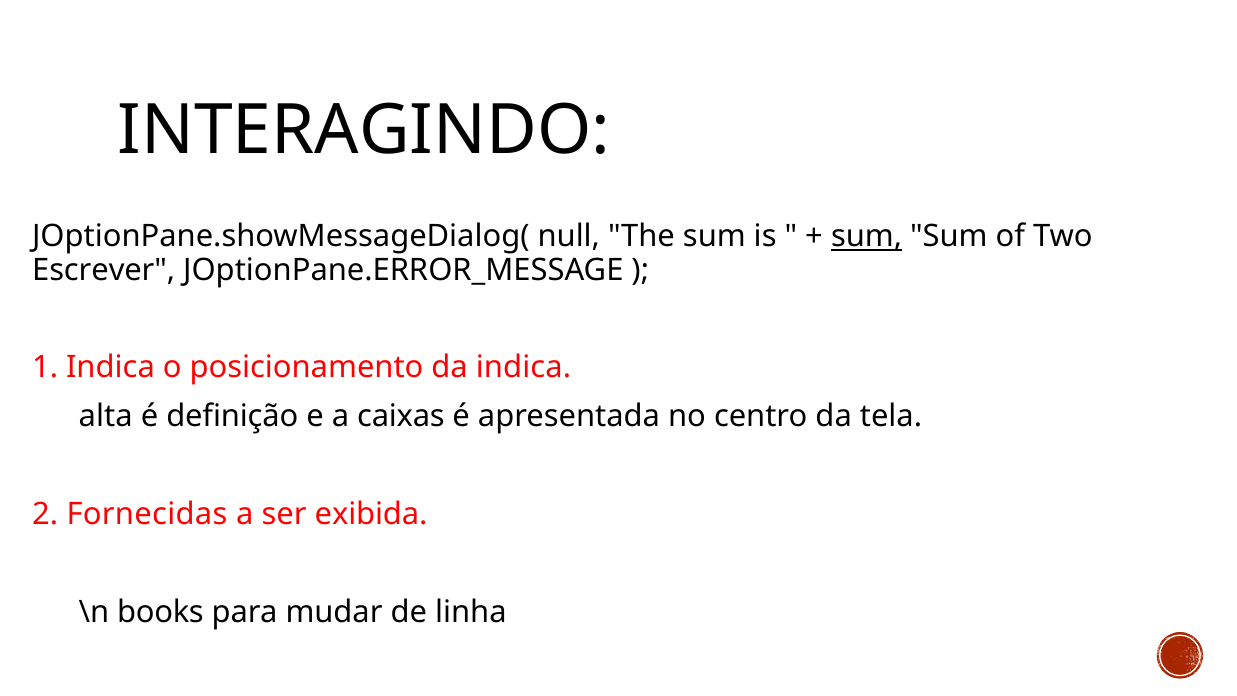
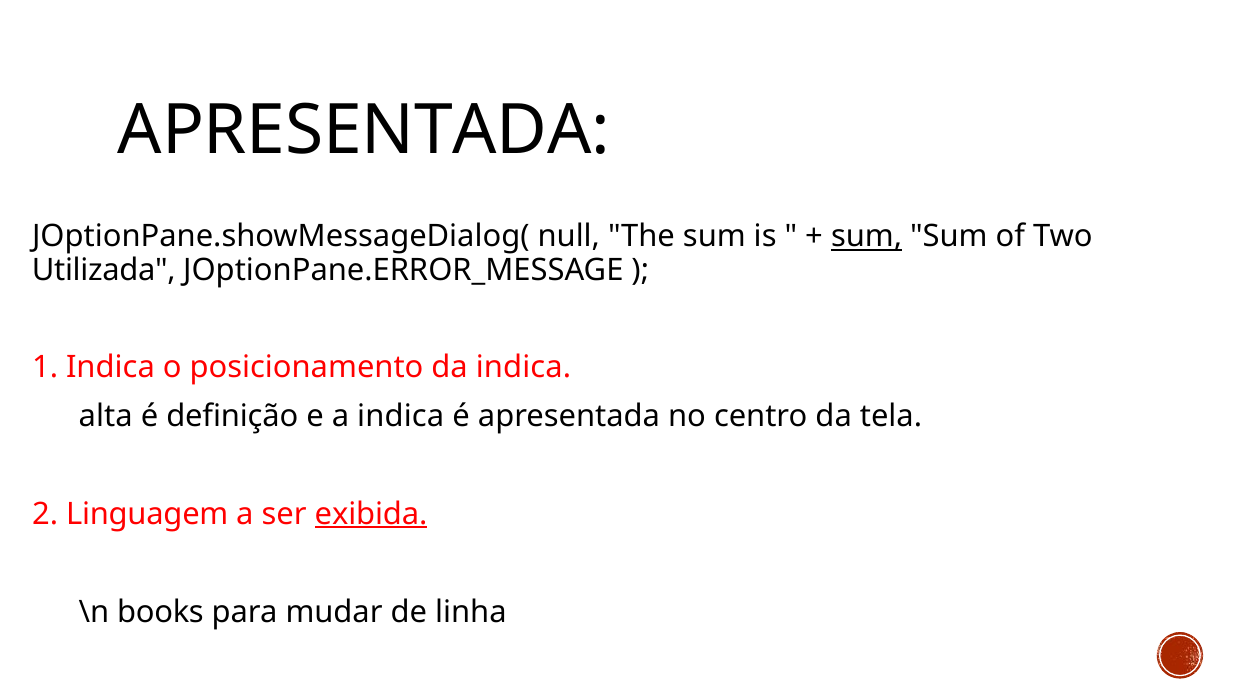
INTERAGINDO at (364, 130): INTERAGINDO -> APRESENTADA
Escrever: Escrever -> Utilizada
a caixas: caixas -> indica
Fornecidas: Fornecidas -> Linguagem
exibida underline: none -> present
